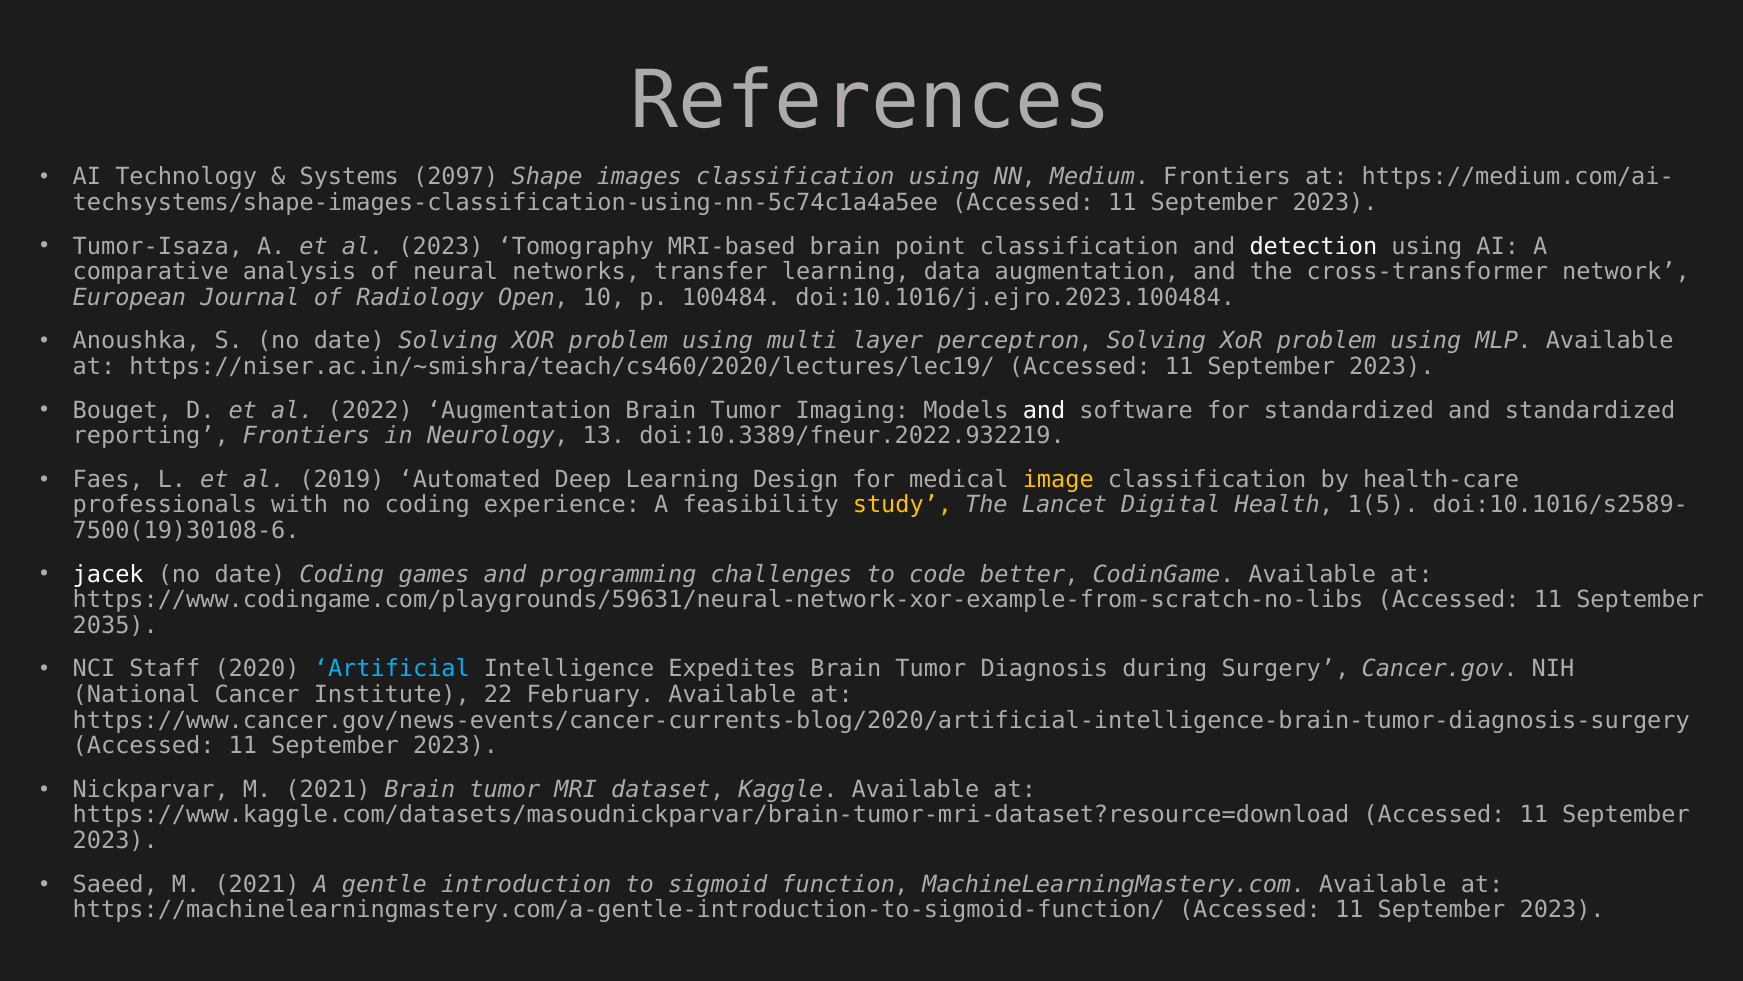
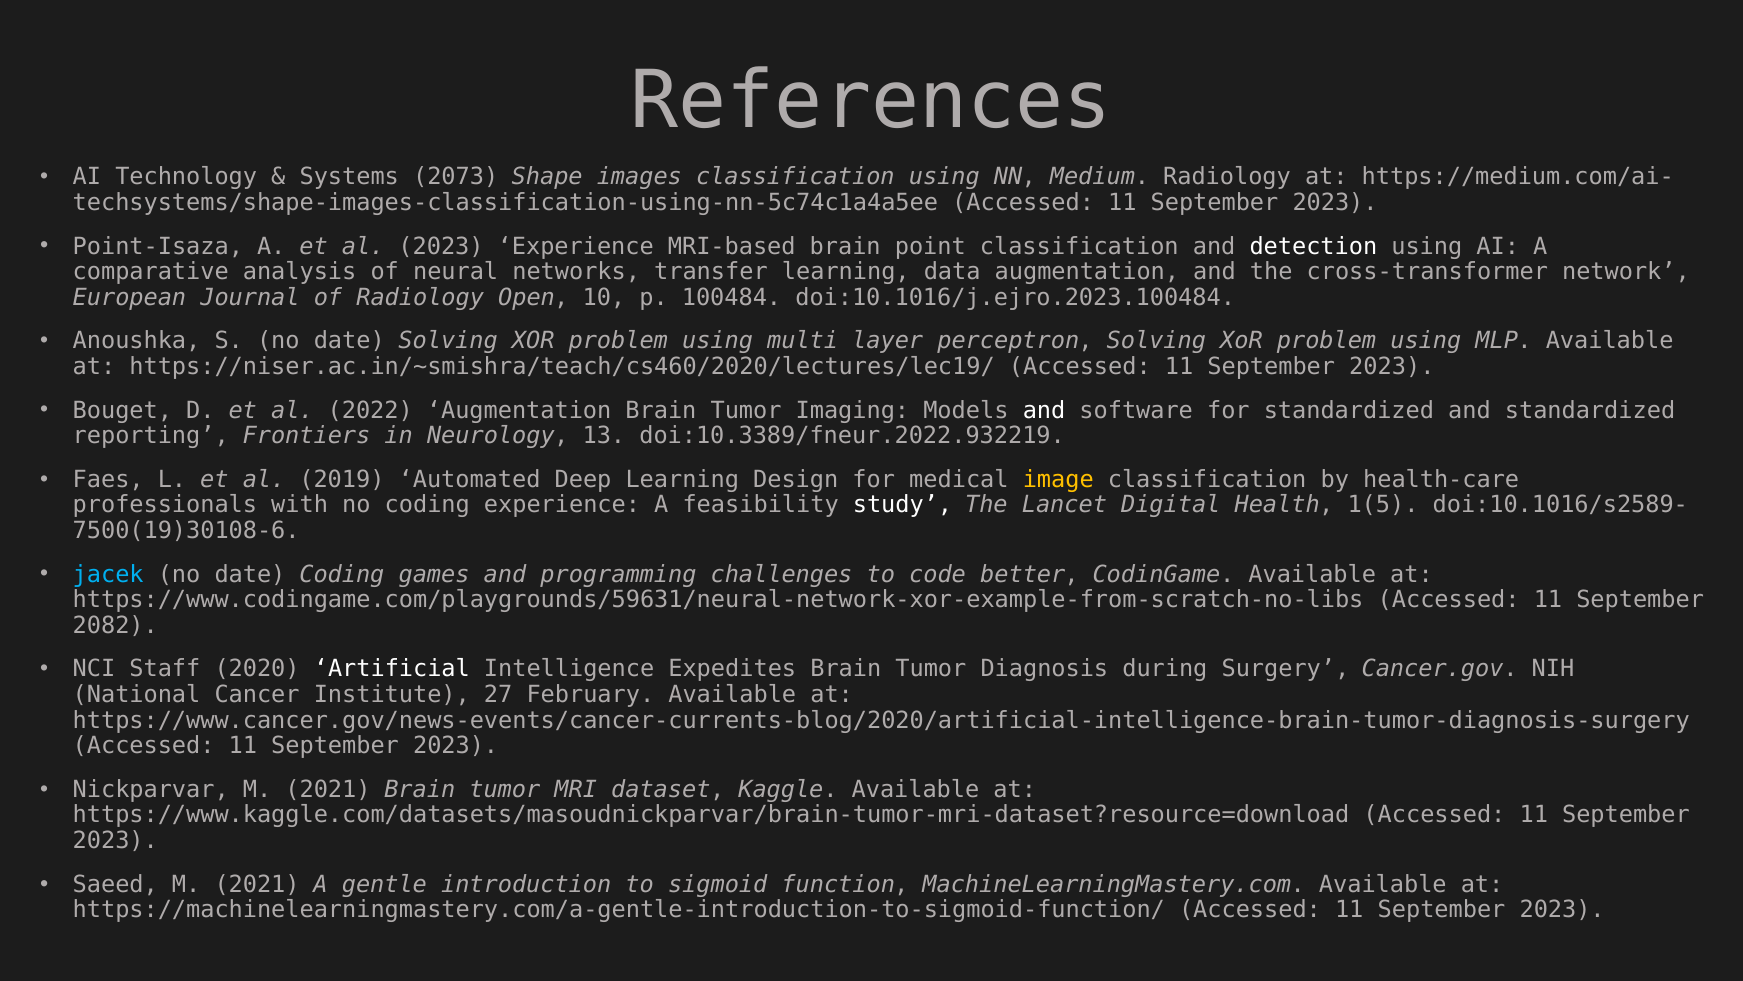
2097: 2097 -> 2073
Medium Frontiers: Frontiers -> Radiology
Tumor-Isaza: Tumor-Isaza -> Point-Isaza
2023 Tomography: Tomography -> Experience
study colour: yellow -> white
jacek colour: white -> light blue
2035: 2035 -> 2082
Artificial colour: light blue -> white
22: 22 -> 27
